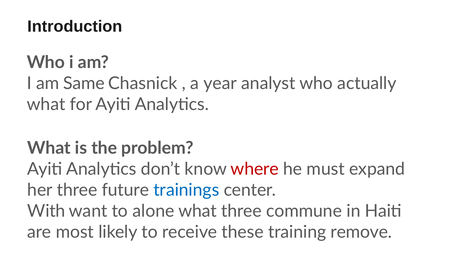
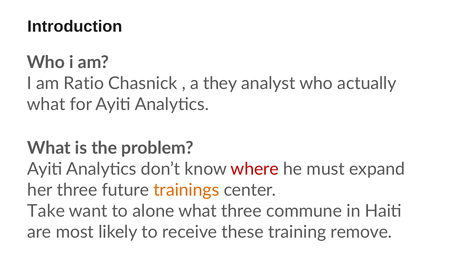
Same: Same -> Ratio
year: year -> they
trainings colour: blue -> orange
With: With -> Take
